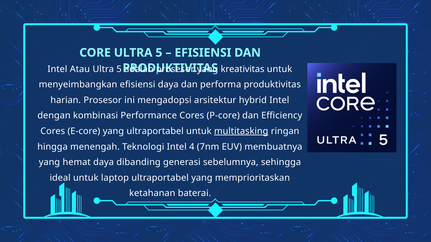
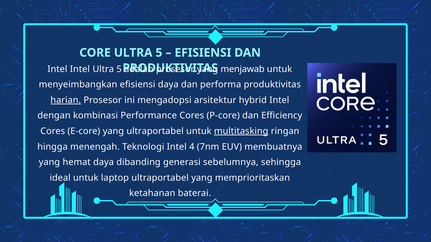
Intel Atau: Atau -> Intel
kreativitas: kreativitas -> menjawab
harian underline: none -> present
